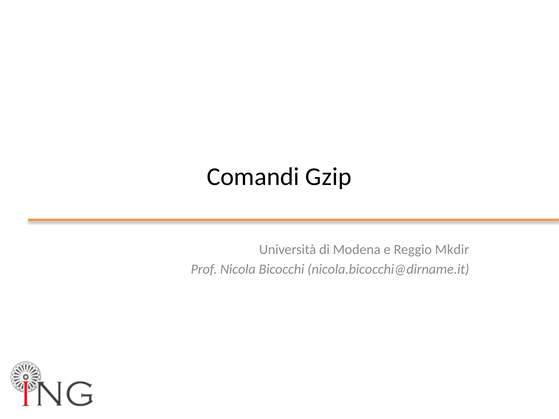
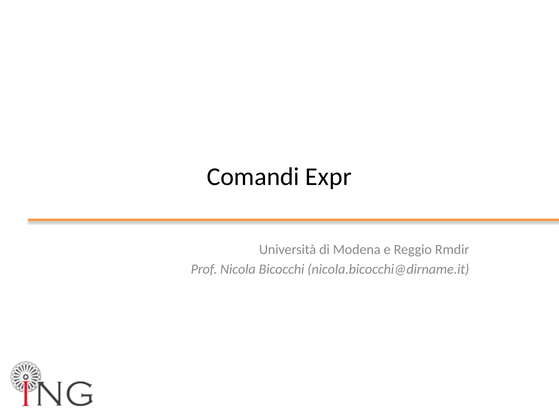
Gzip: Gzip -> Expr
Mkdir: Mkdir -> Rmdir
